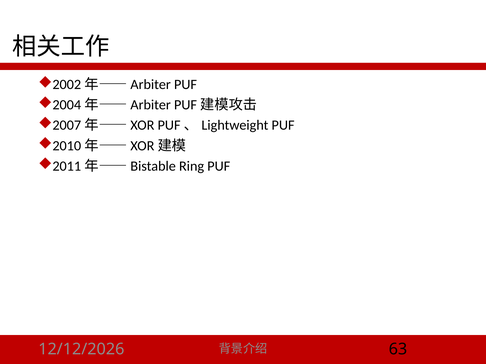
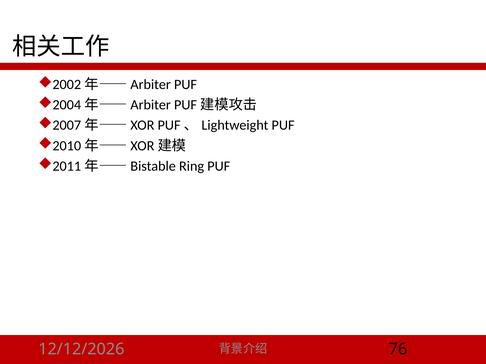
63: 63 -> 76
